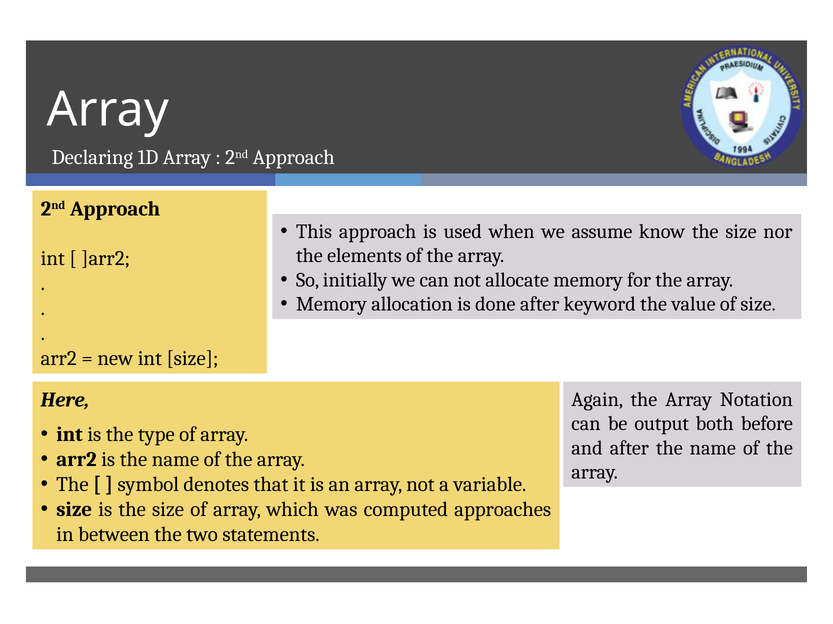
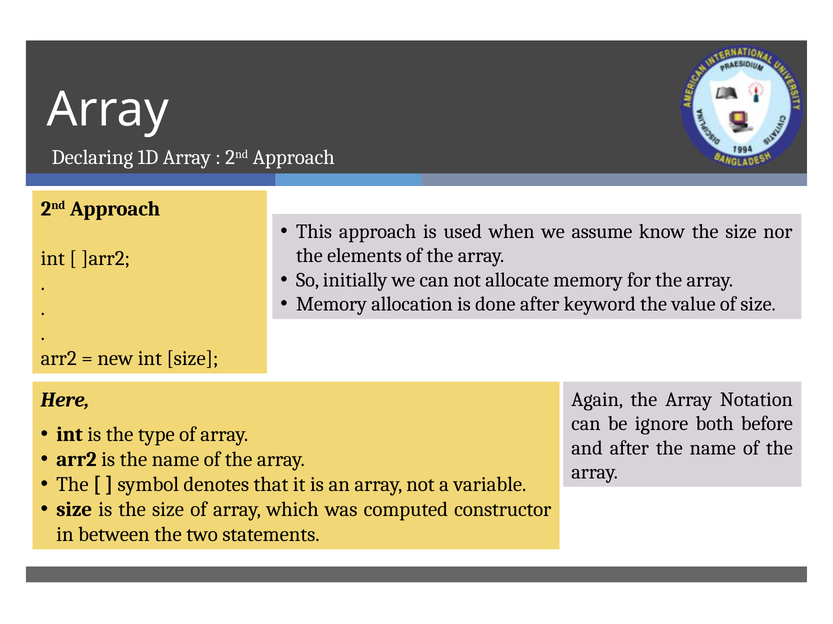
output: output -> ignore
approaches: approaches -> constructor
